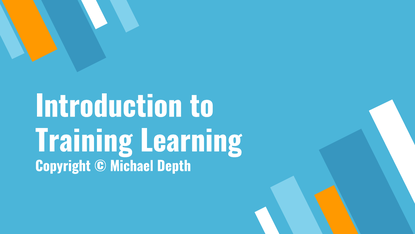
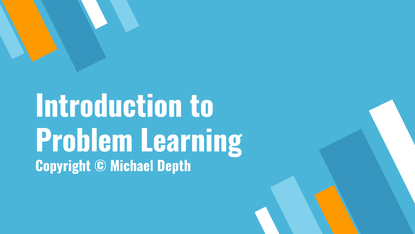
Training: Training -> Problem
